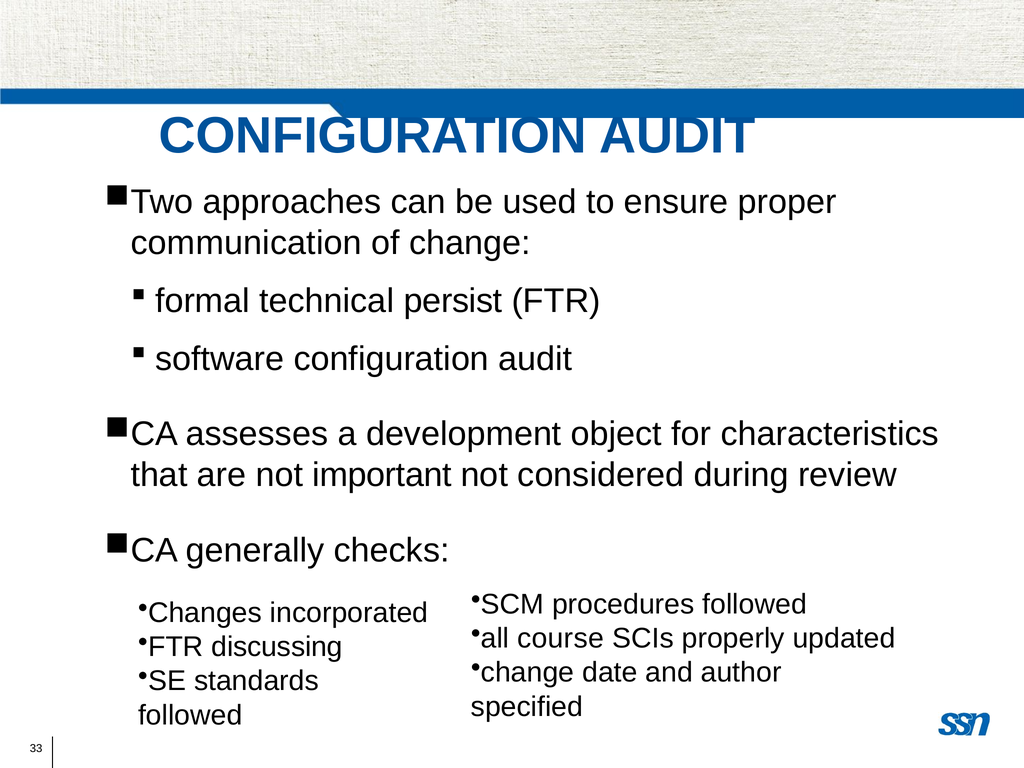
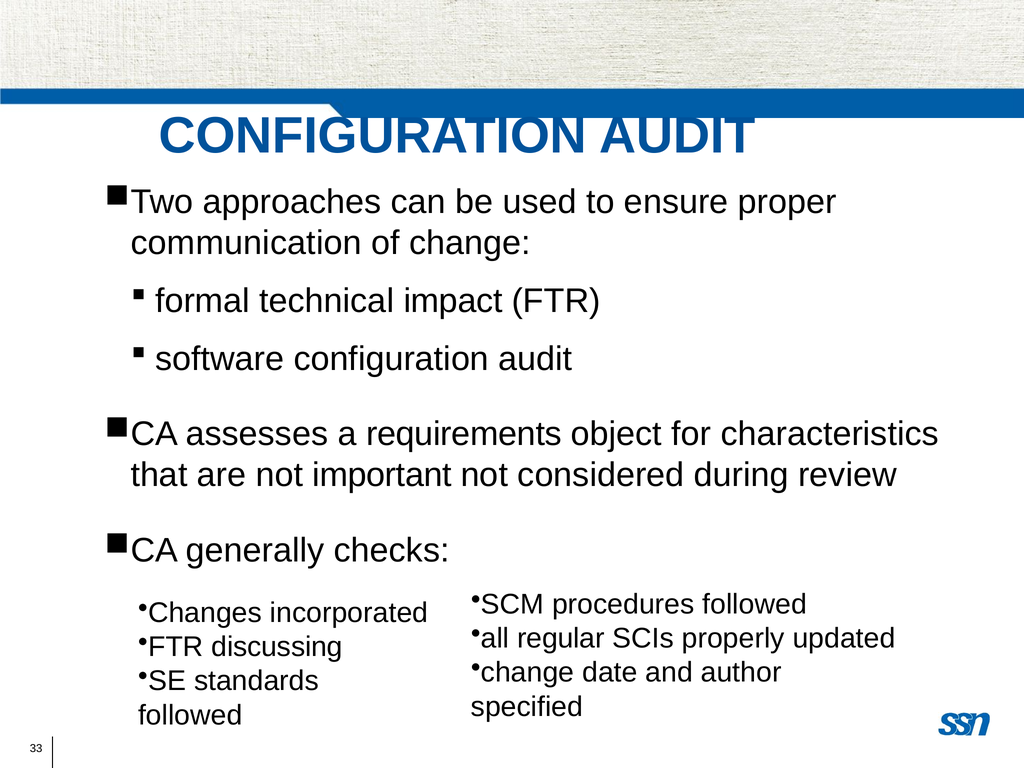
persist: persist -> impact
development: development -> requirements
course: course -> regular
